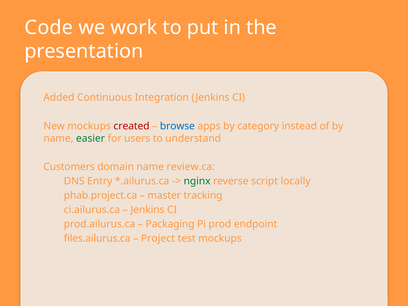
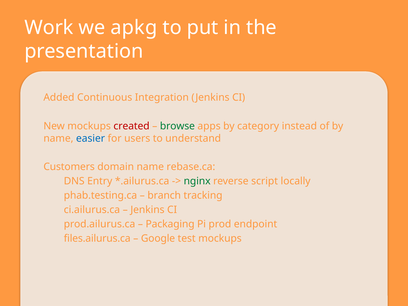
Code: Code -> Work
work: work -> apkg
browse colour: blue -> green
easier colour: green -> blue
review.ca: review.ca -> rebase.ca
phab.project.ca: phab.project.ca -> phab.testing.ca
master: master -> branch
Project: Project -> Google
